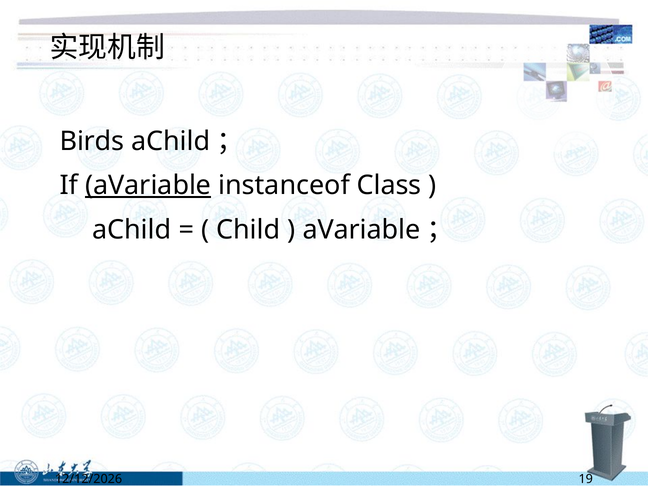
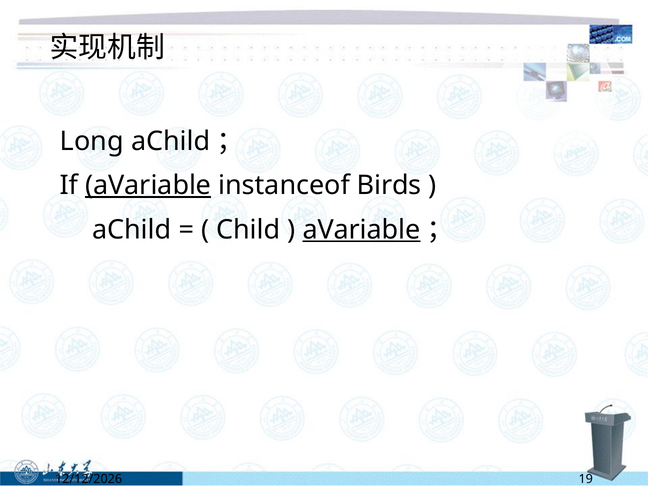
Birds: Birds -> Long
Class: Class -> Birds
aVariable at (362, 230) underline: none -> present
